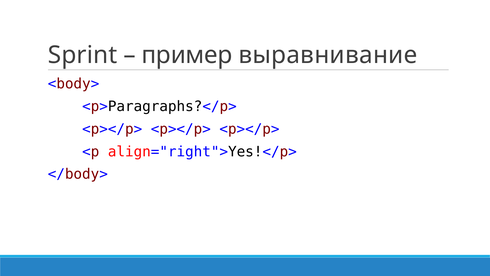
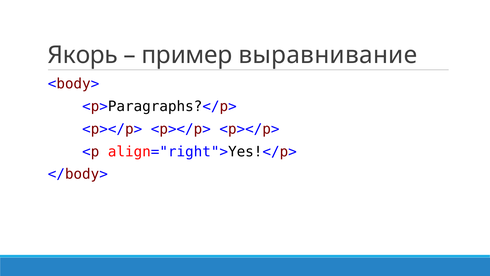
Sprint: Sprint -> Якорь
